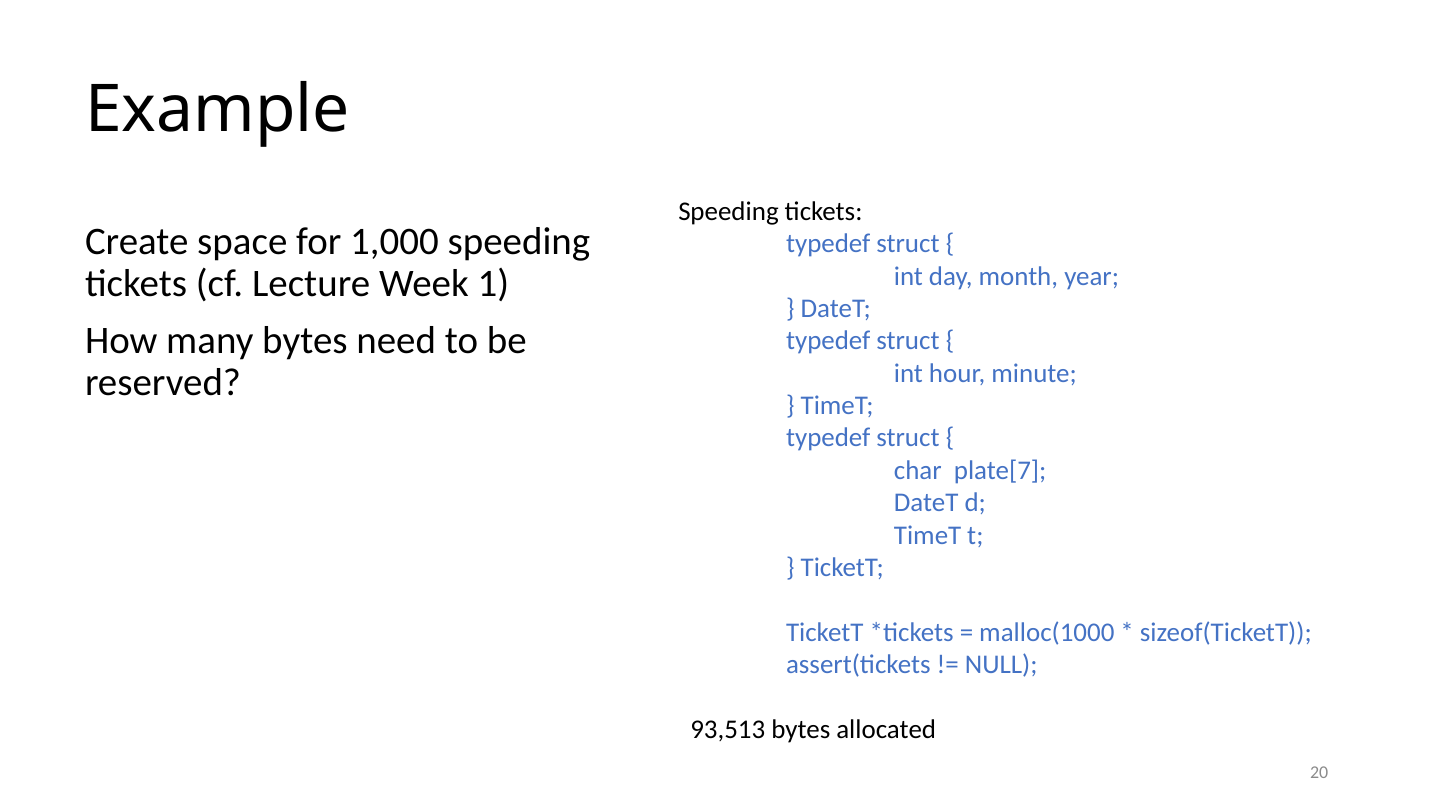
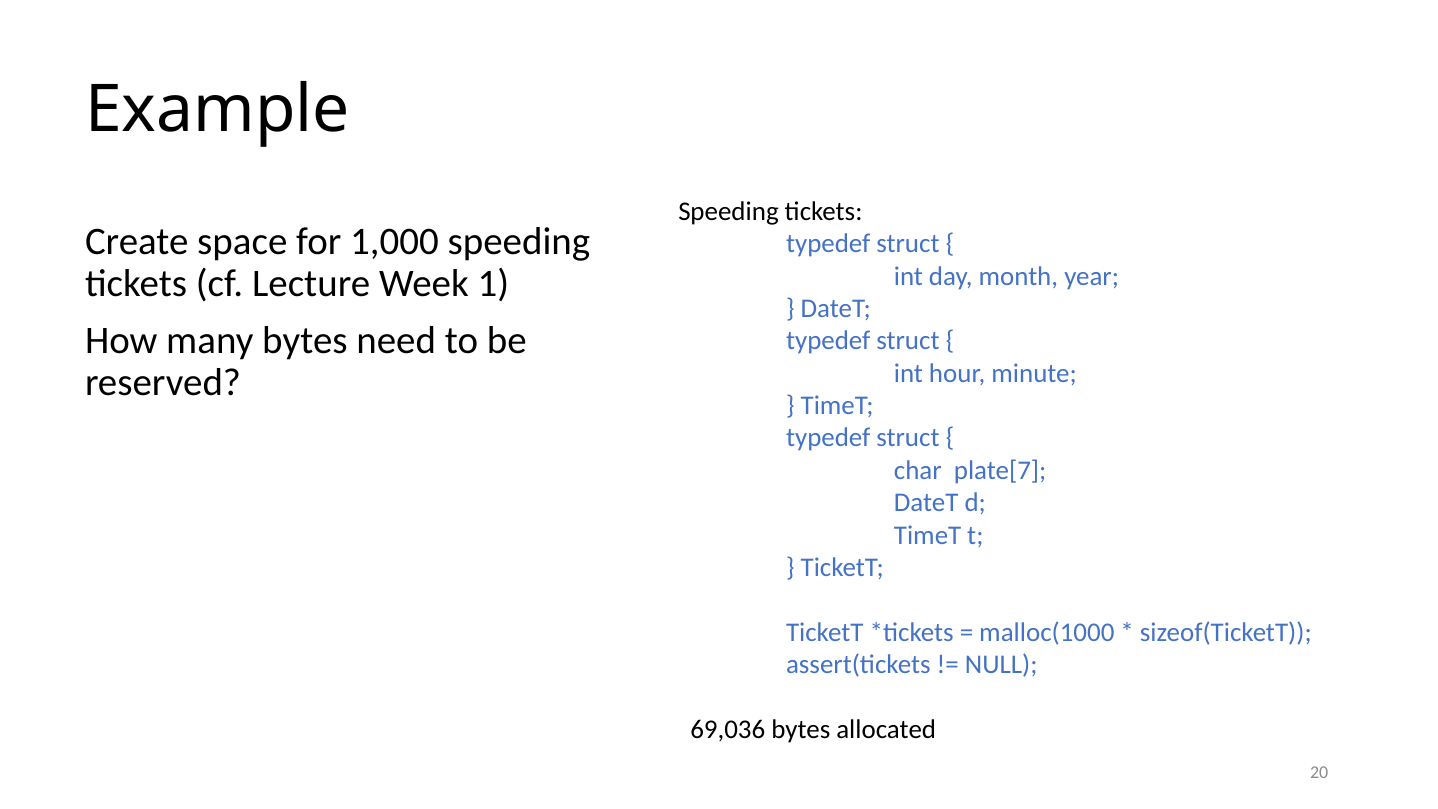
93,513: 93,513 -> 69,036
